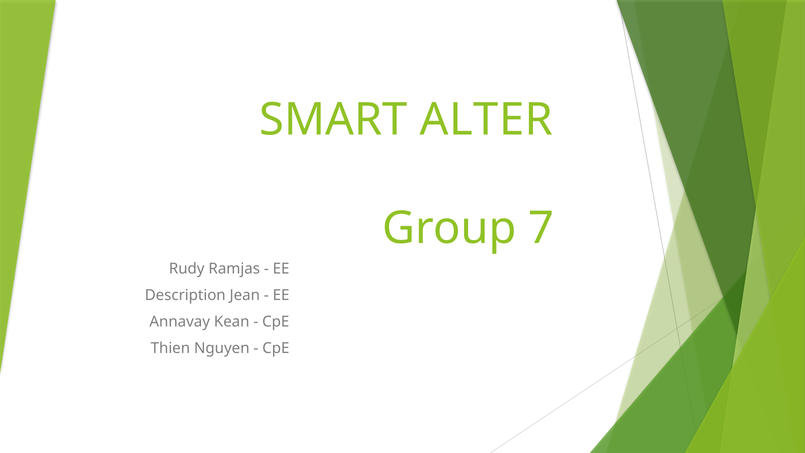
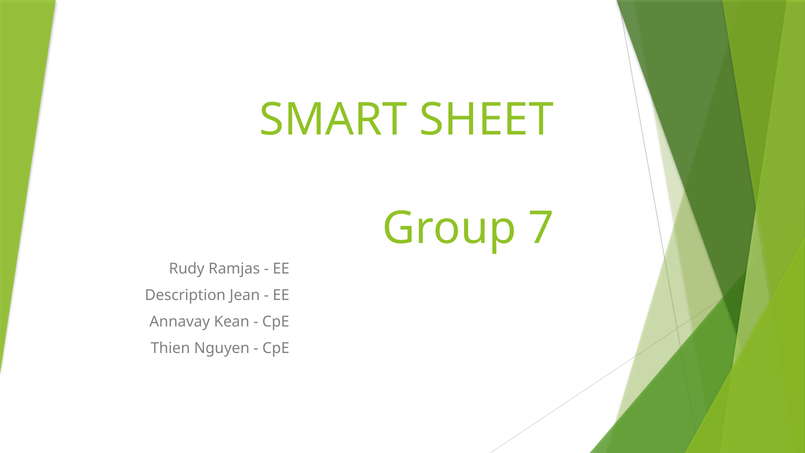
ALTER: ALTER -> SHEET
